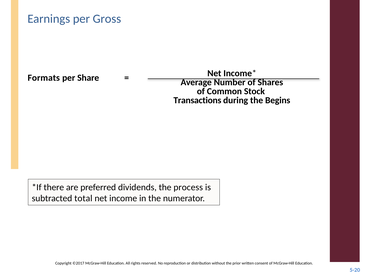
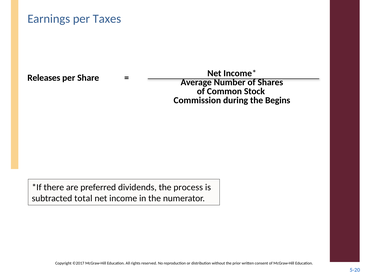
Gross: Gross -> Taxes
Formats: Formats -> Releases
Transactions: Transactions -> Commission
